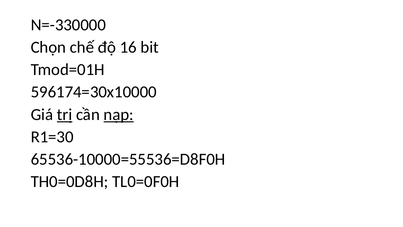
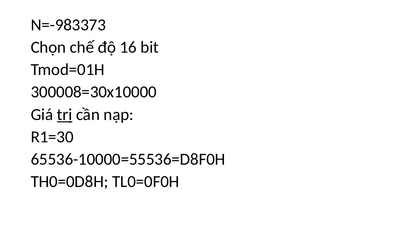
N=-330000: N=-330000 -> N=-983373
596174=30x10000: 596174=30x10000 -> 300008=30x10000
nạp underline: present -> none
